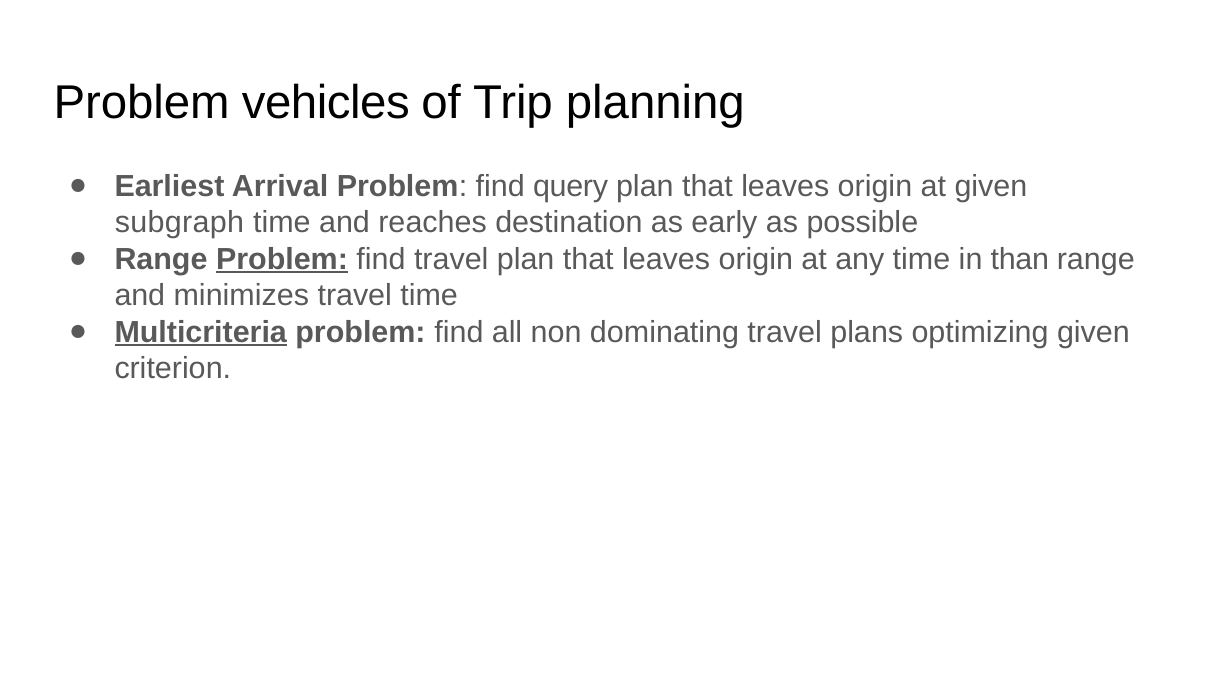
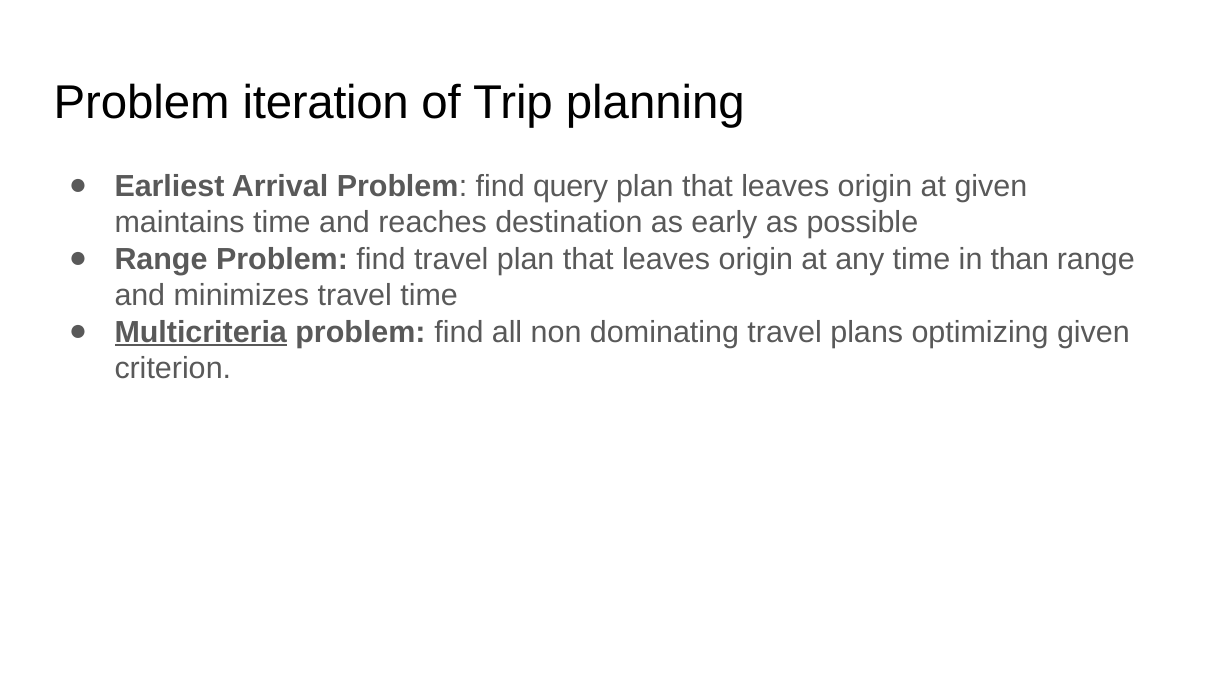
vehicles: vehicles -> iteration
subgraph: subgraph -> maintains
Problem at (282, 259) underline: present -> none
